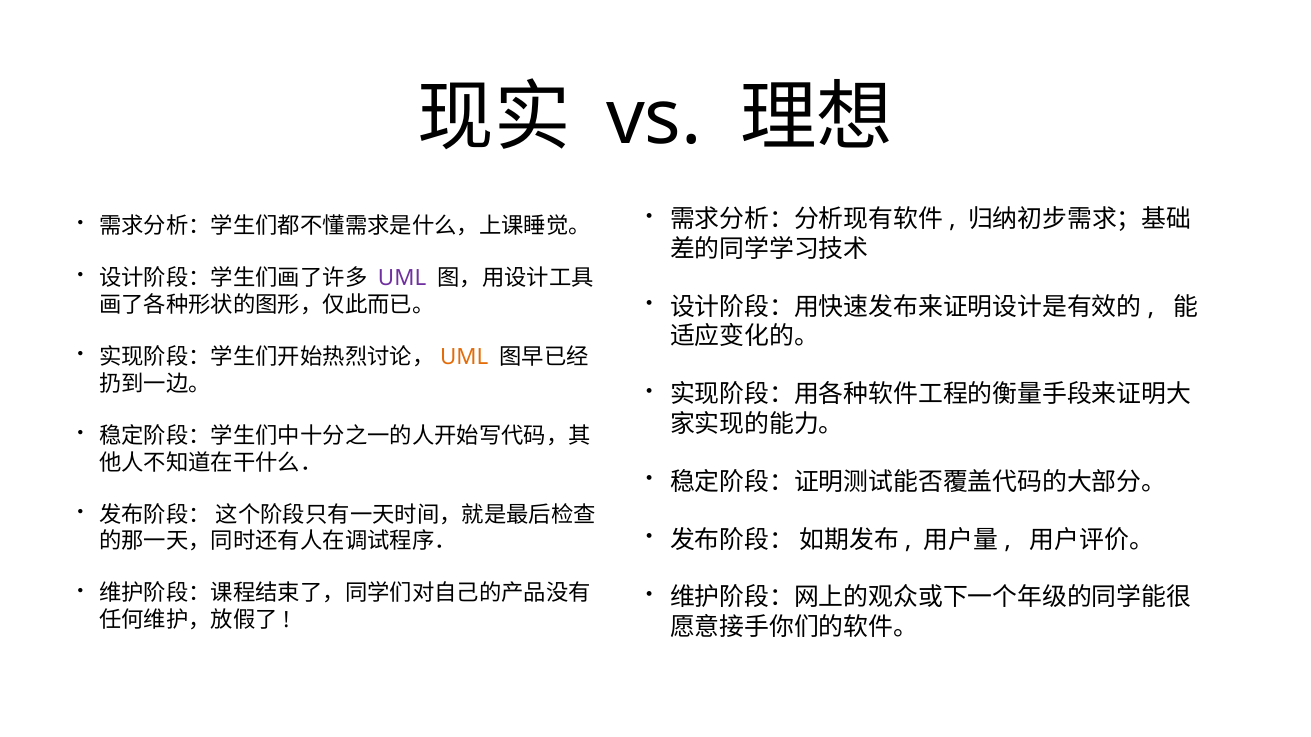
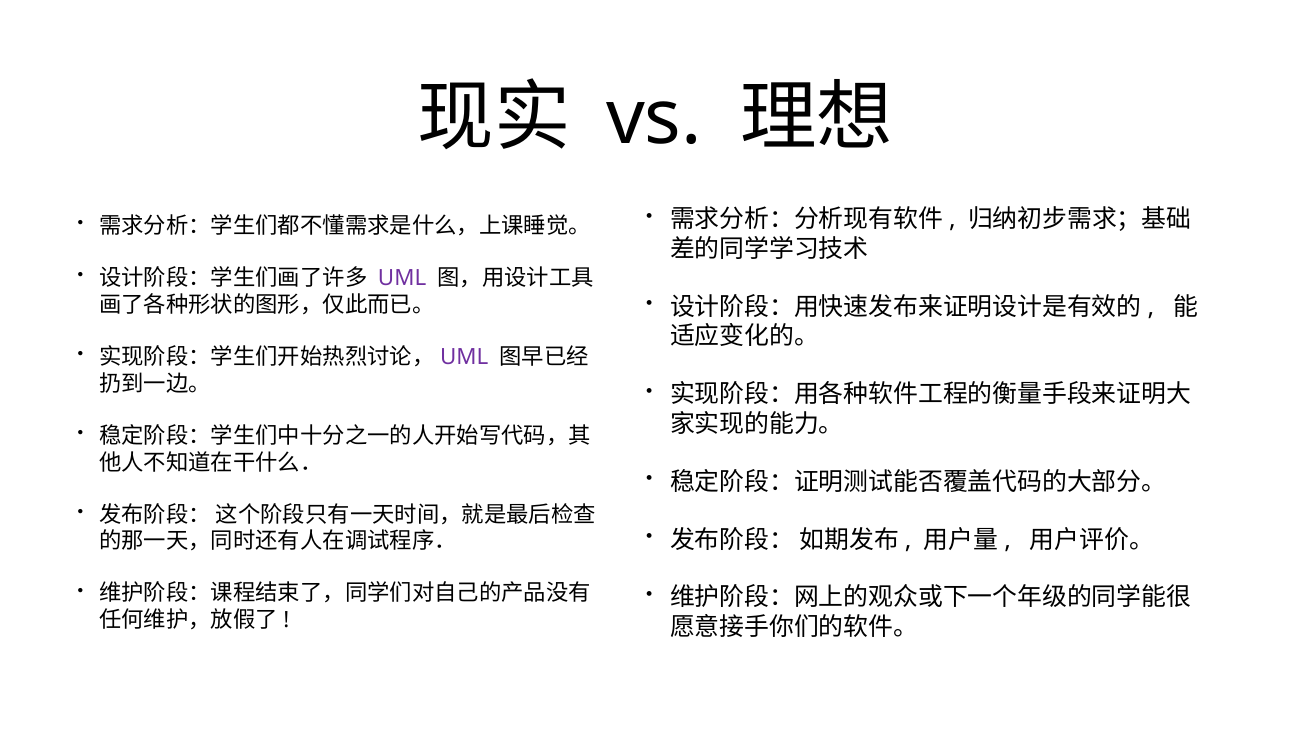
UML at (464, 357) colour: orange -> purple
